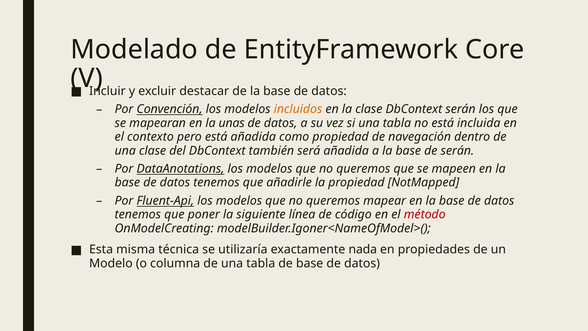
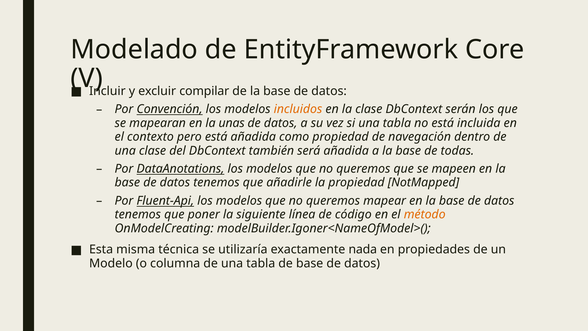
destacar: destacar -> compilar
de serán: serán -> todas
método colour: red -> orange
